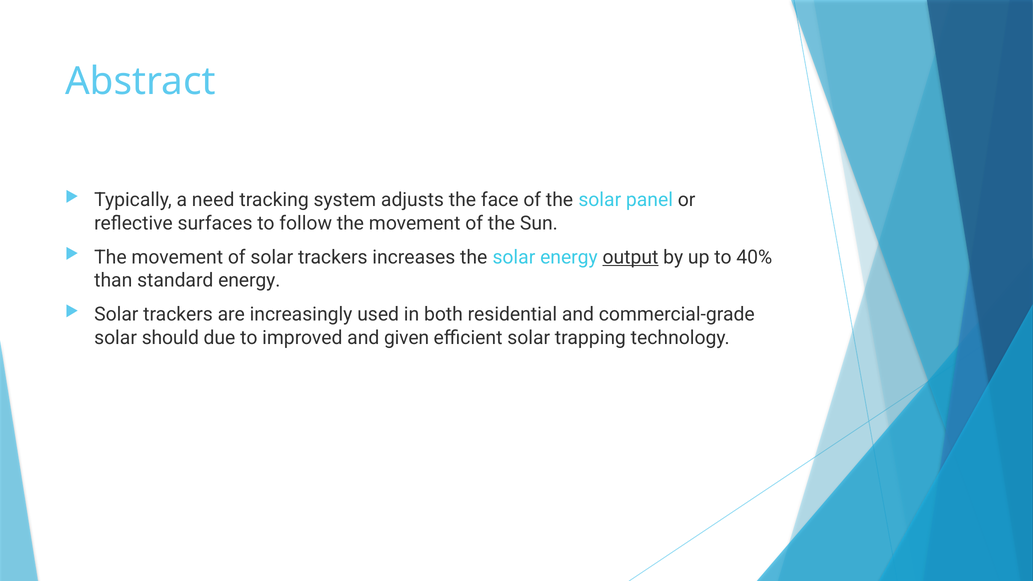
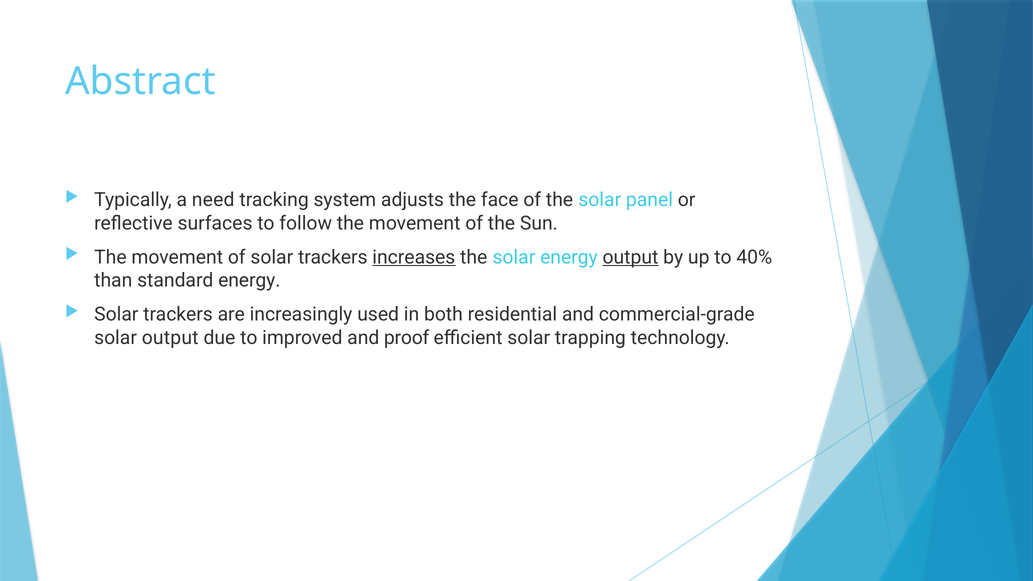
increases underline: none -> present
solar should: should -> output
given: given -> proof
